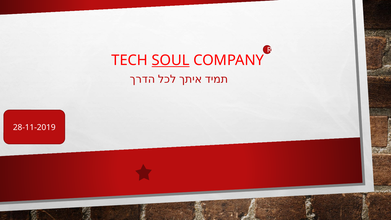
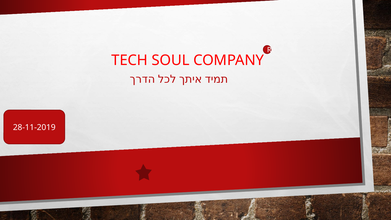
SOUL underline: present -> none
